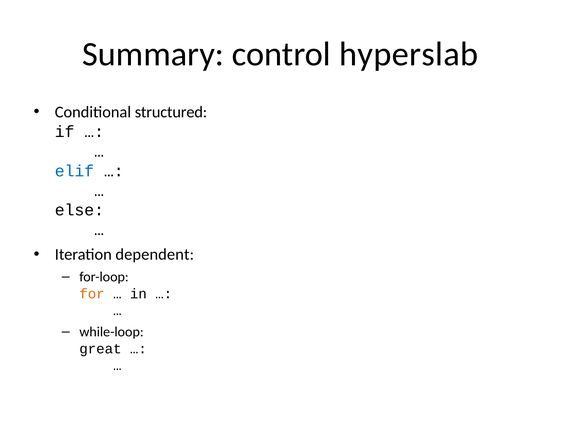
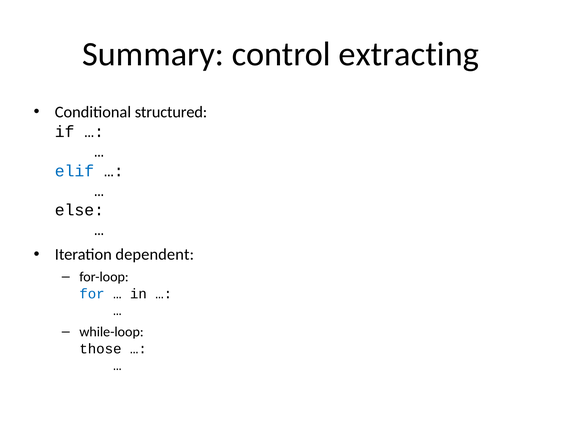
hyperslab: hyperslab -> extracting
for colour: orange -> blue
great: great -> those
